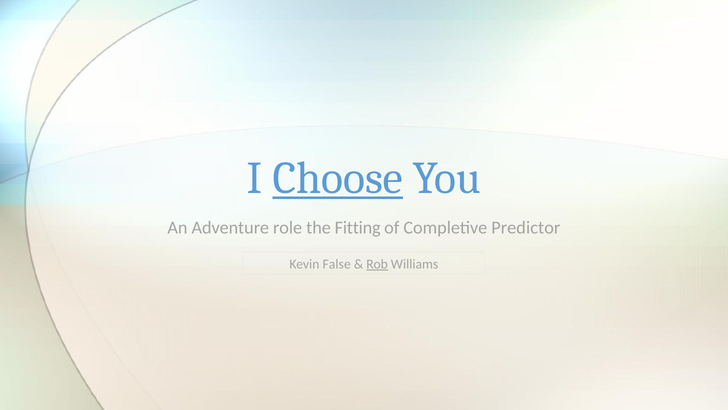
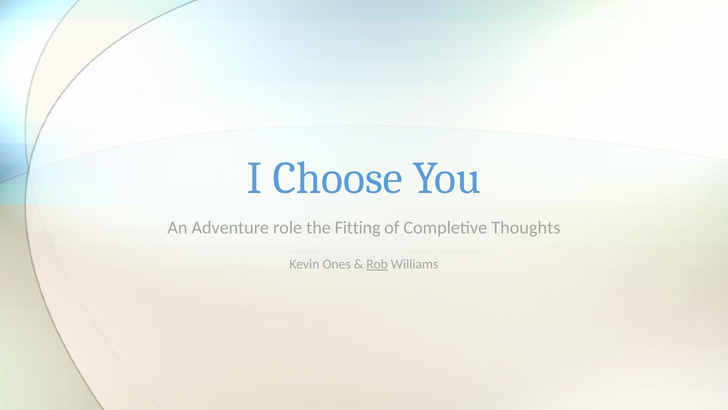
Choose underline: present -> none
Predictor: Predictor -> Thoughts
False: False -> Ones
